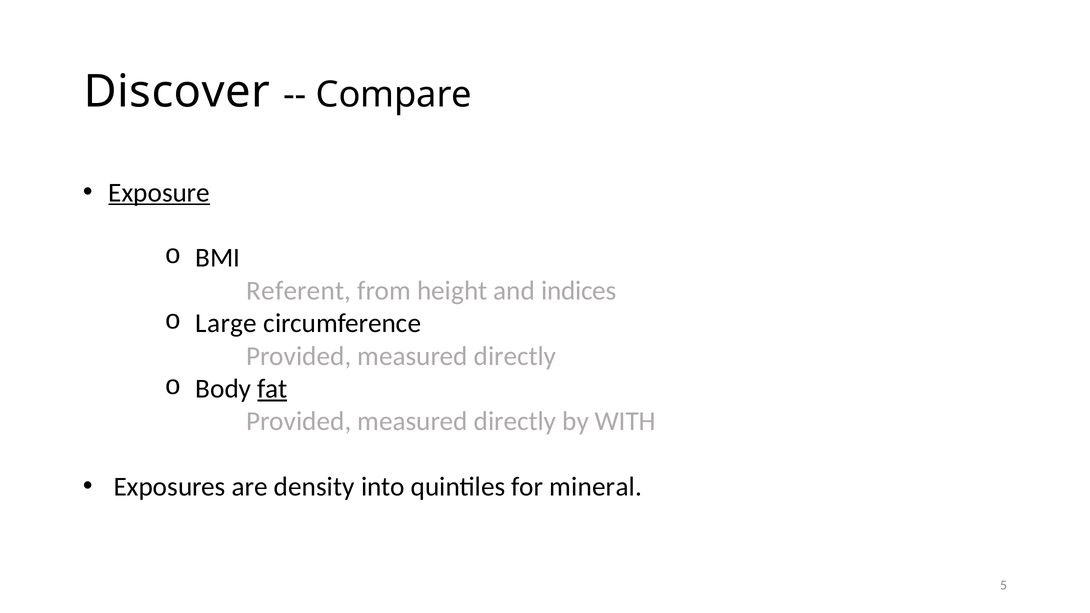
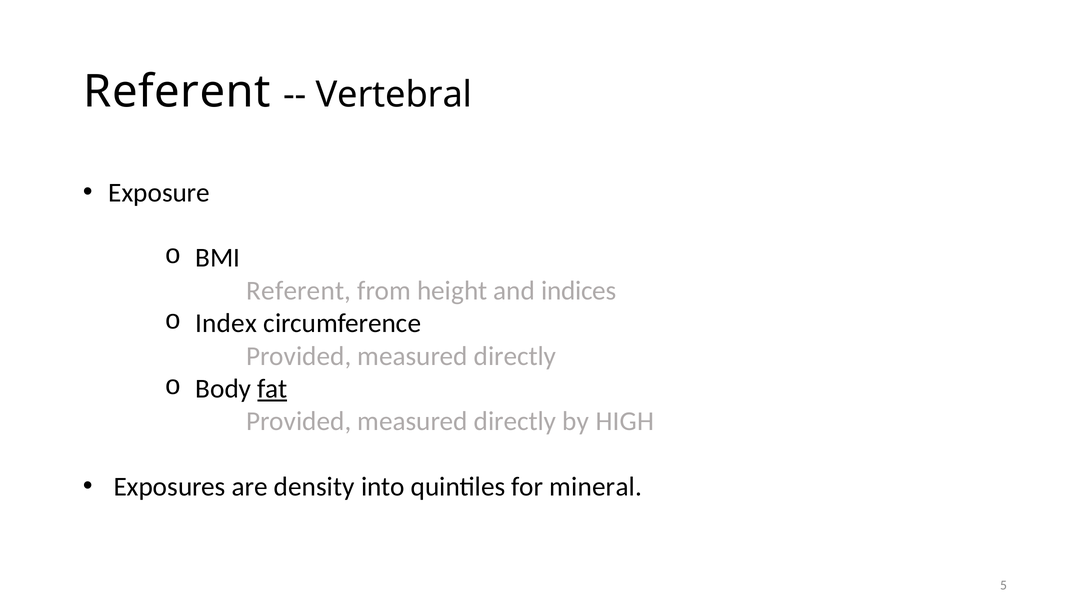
Discover at (177, 92): Discover -> Referent
Compare: Compare -> Vertebral
Exposure underline: present -> none
Large: Large -> Index
WITH: WITH -> HIGH
